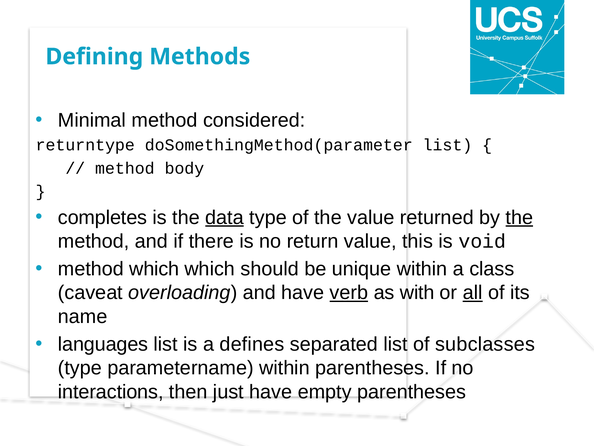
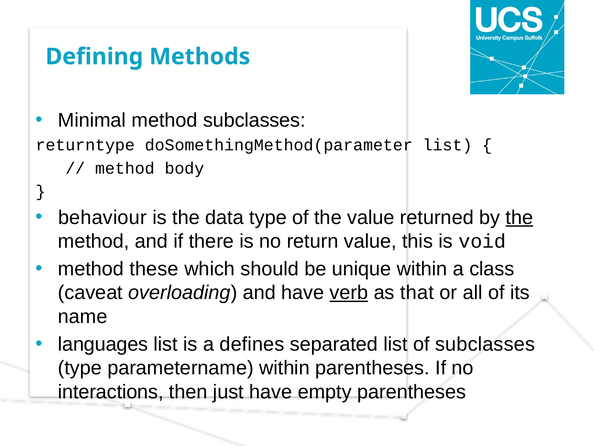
method considered: considered -> subclasses
completes: completes -> behaviour
data underline: present -> none
method which: which -> these
with: with -> that
all underline: present -> none
